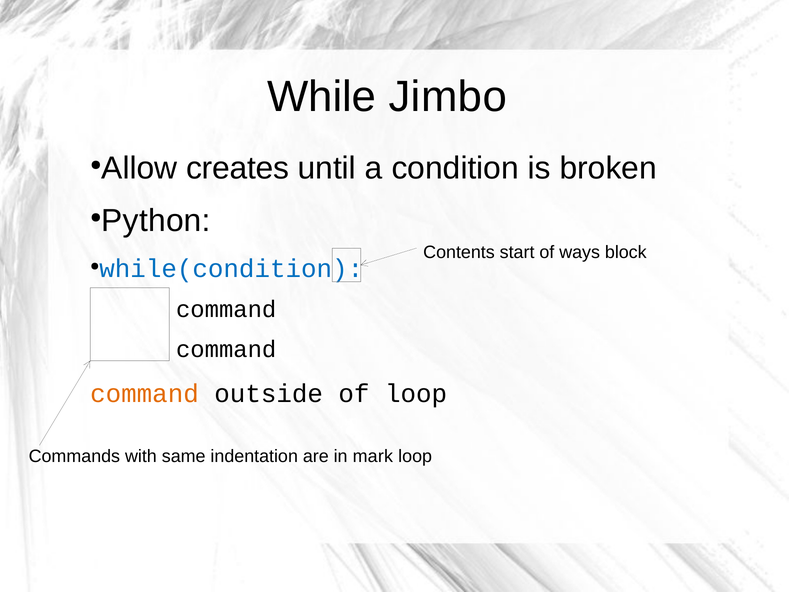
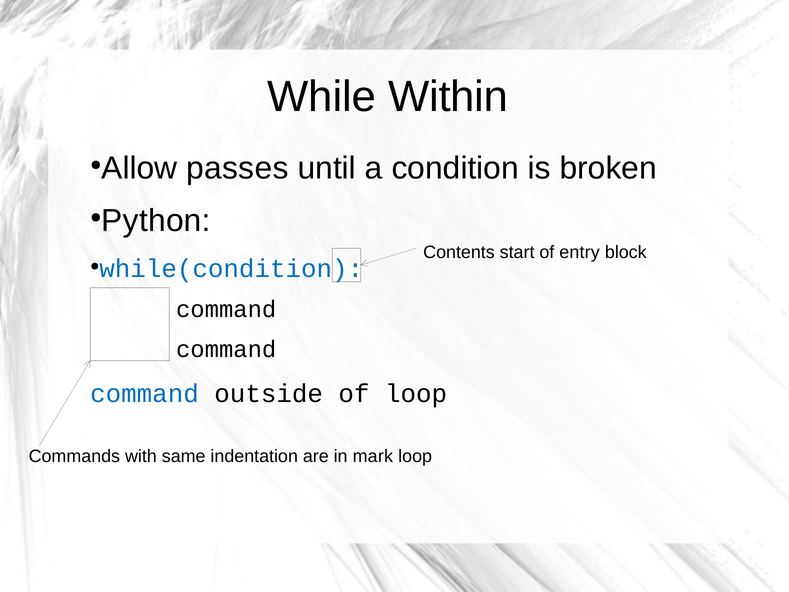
Jimbo: Jimbo -> Within
creates: creates -> passes
ways: ways -> entry
command at (144, 394) colour: orange -> blue
